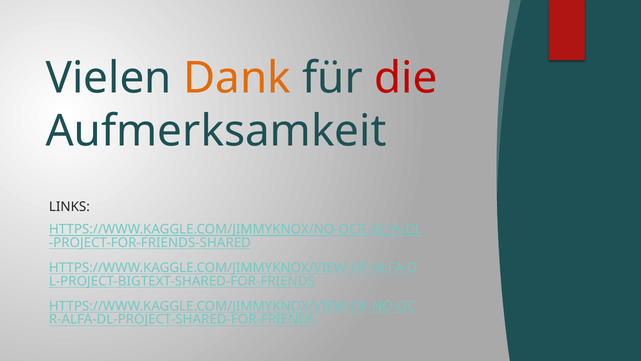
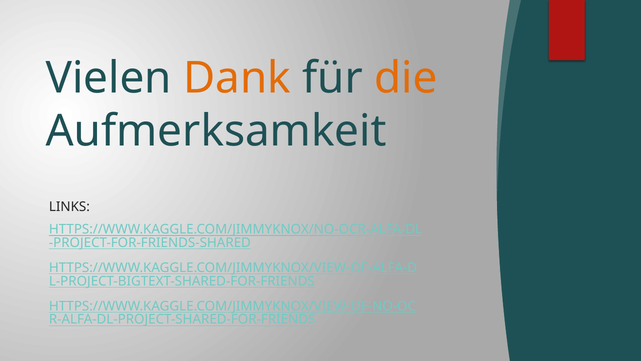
die colour: red -> orange
